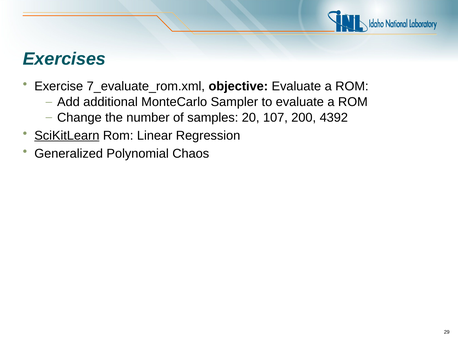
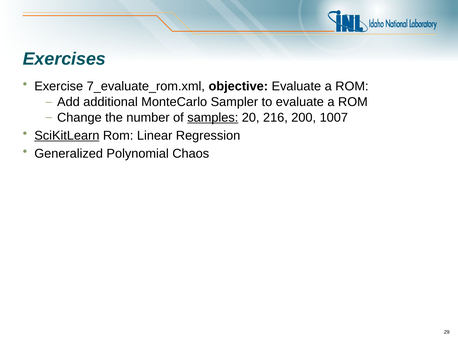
samples underline: none -> present
107: 107 -> 216
4392: 4392 -> 1007
